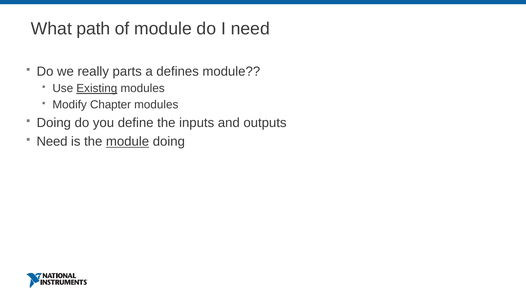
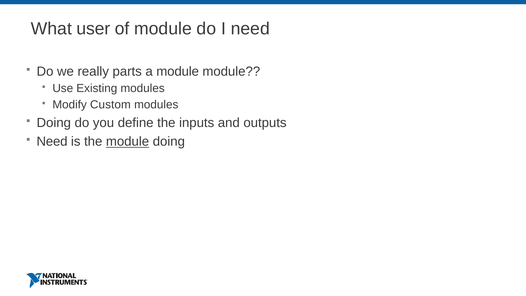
path: path -> user
a defines: defines -> module
Existing underline: present -> none
Chapter: Chapter -> Custom
